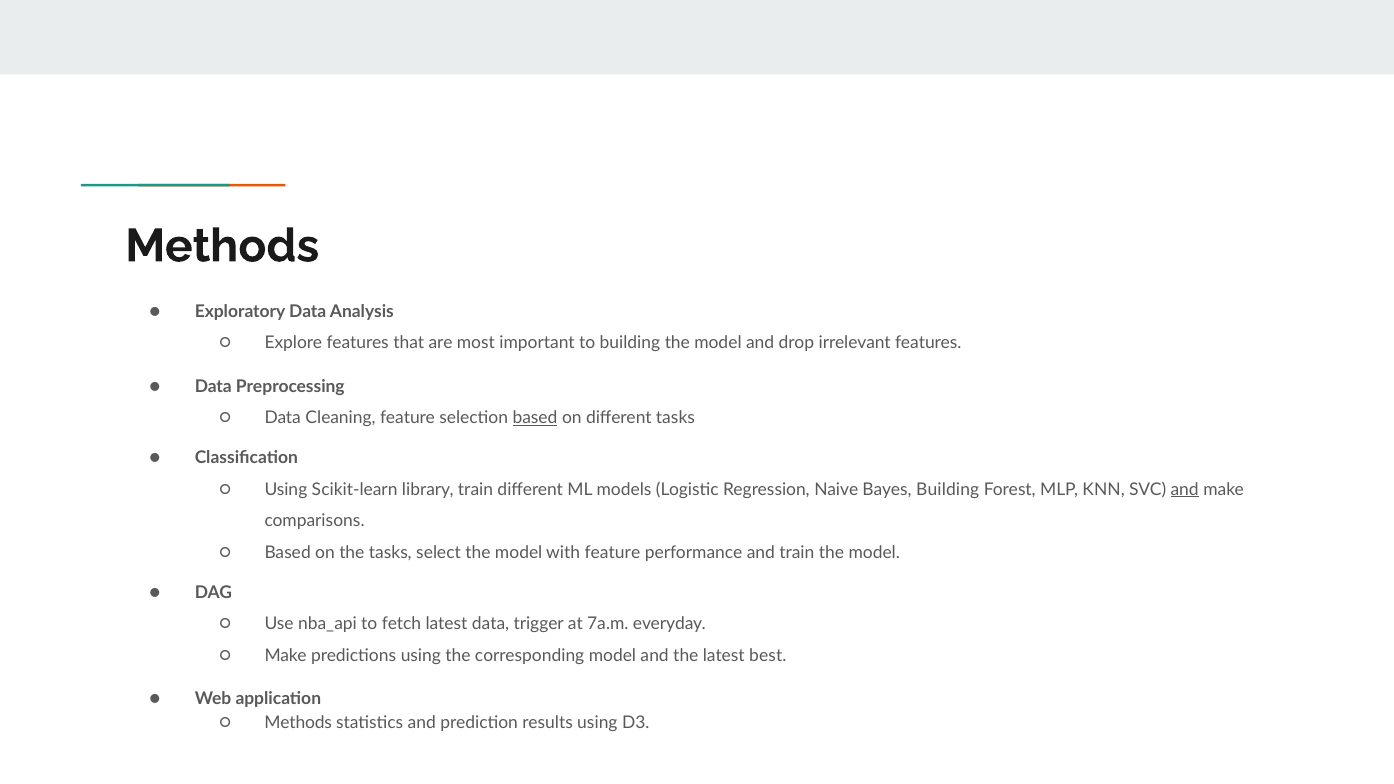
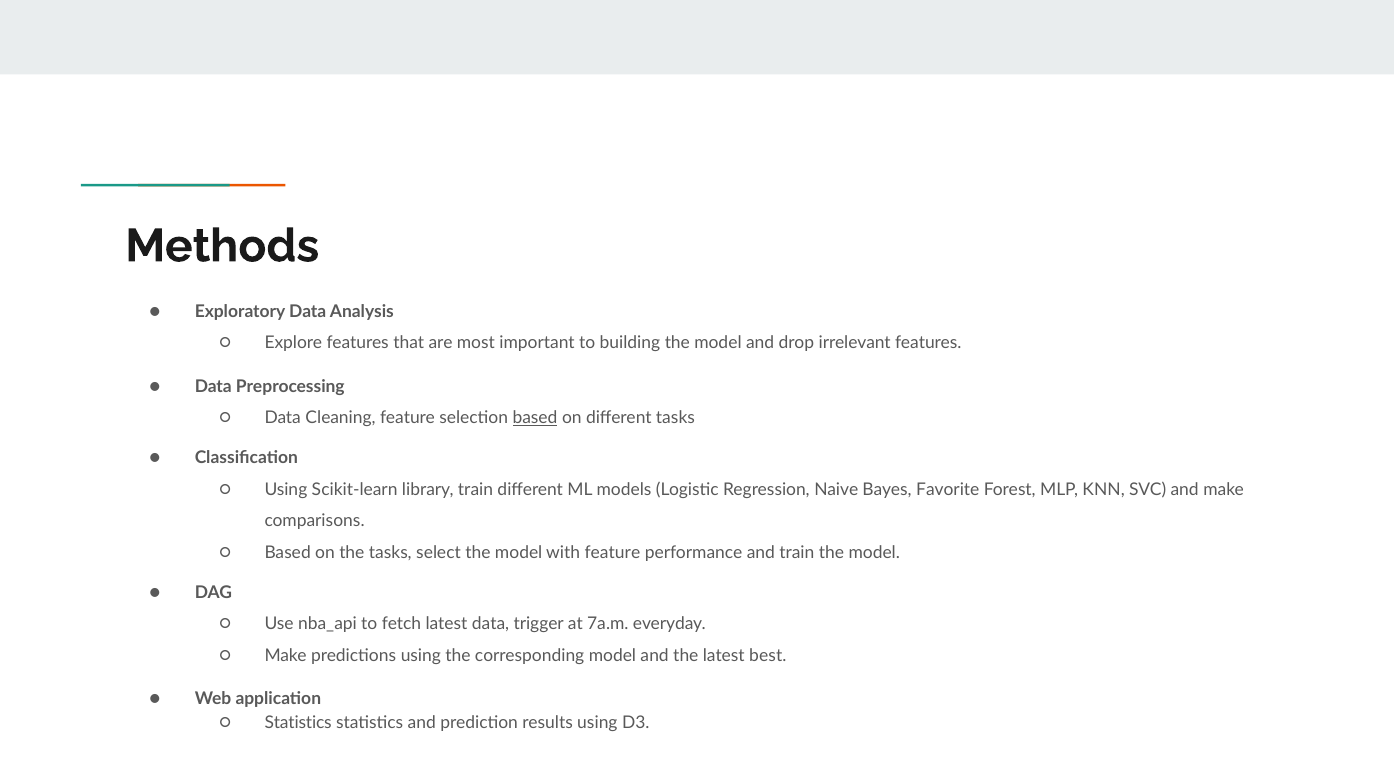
Bayes Building: Building -> Favorite
and at (1185, 490) underline: present -> none
Methods at (298, 723): Methods -> Statistics
